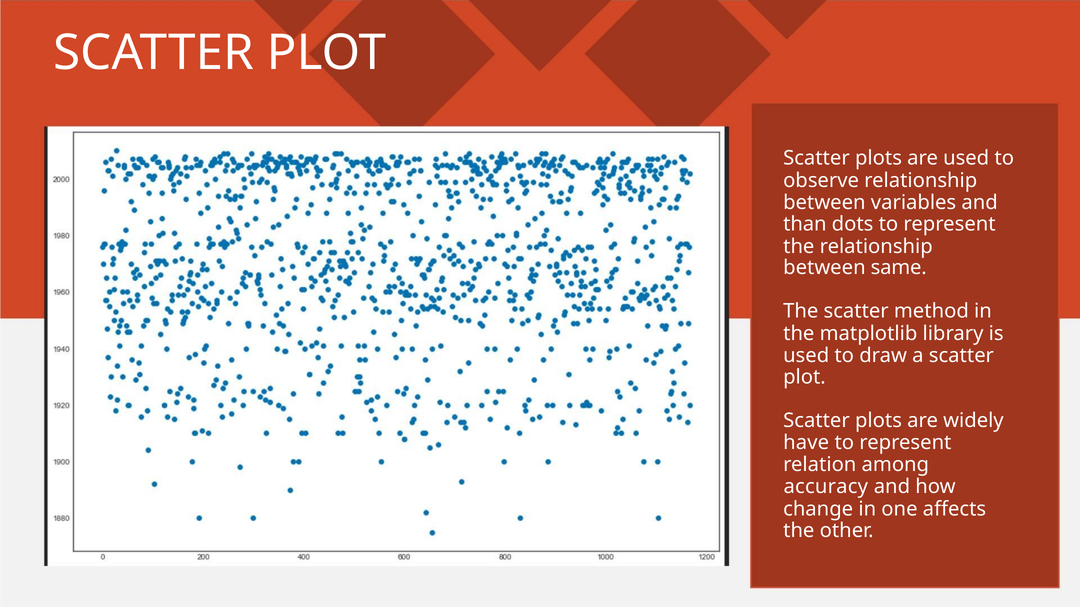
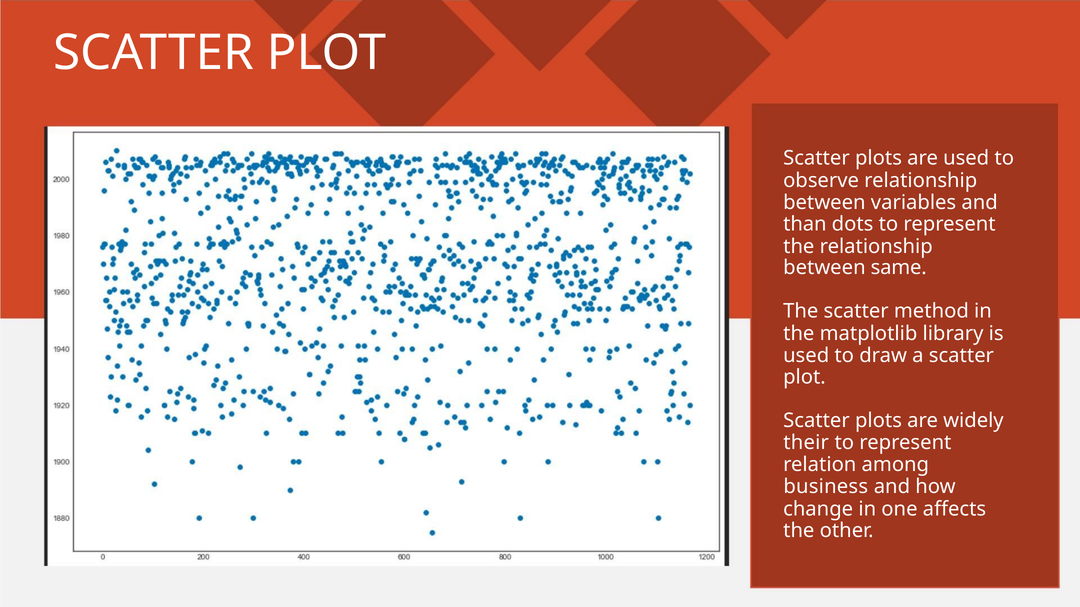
have: have -> their
accuracy: accuracy -> business
